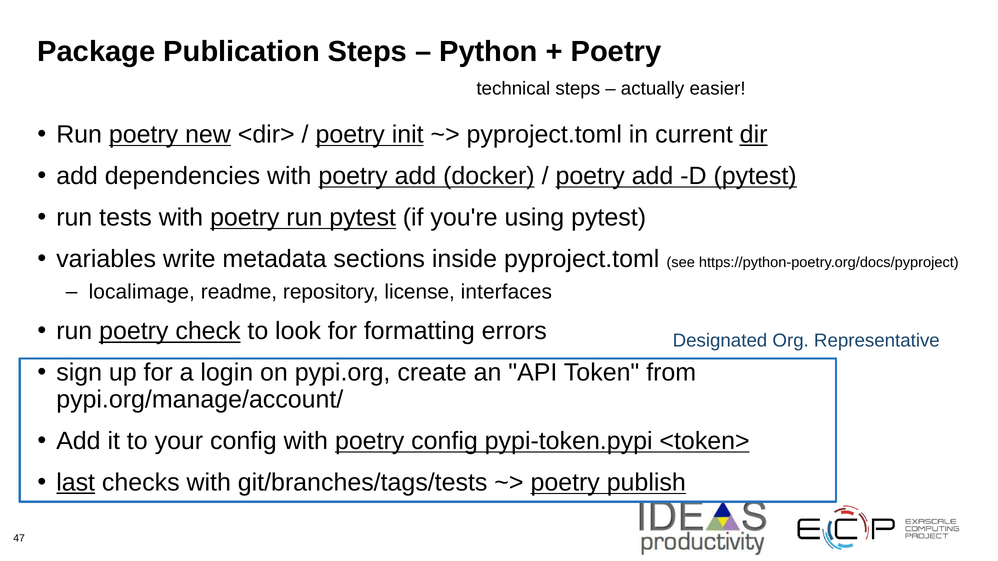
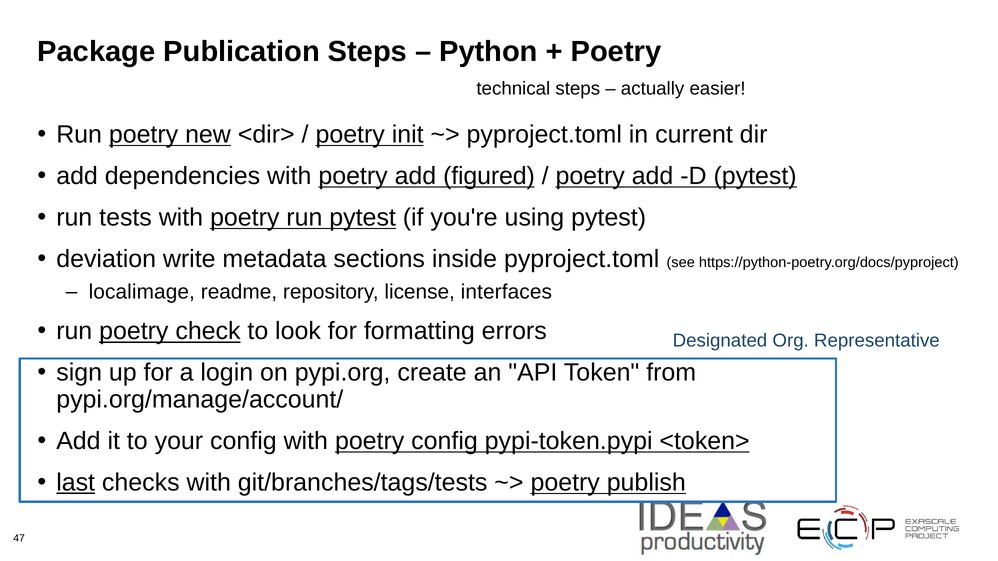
dir underline: present -> none
docker: docker -> figured
variables: variables -> deviation
